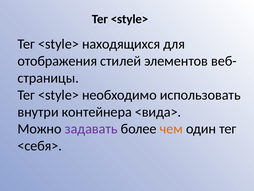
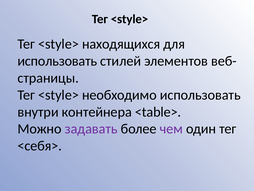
отображения at (57, 61): отображения -> использовать
<вида>: <вида> -> <table>
чем colour: orange -> purple
